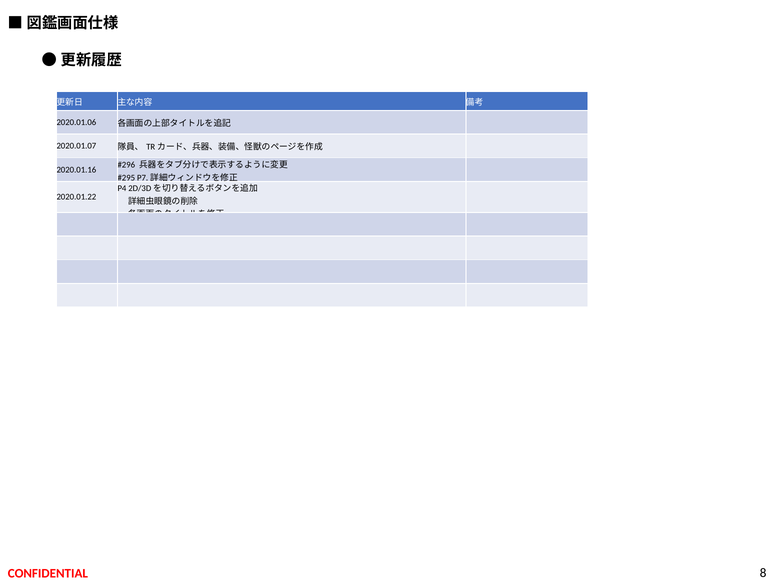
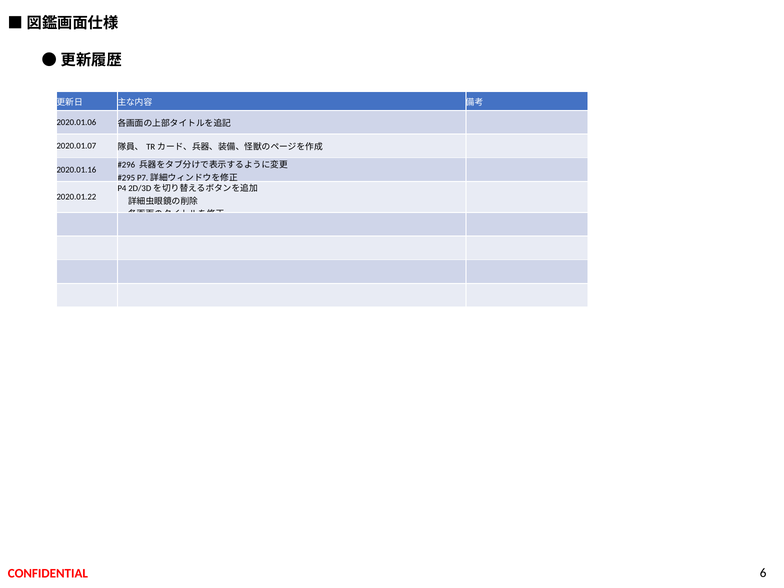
8: 8 -> 6
